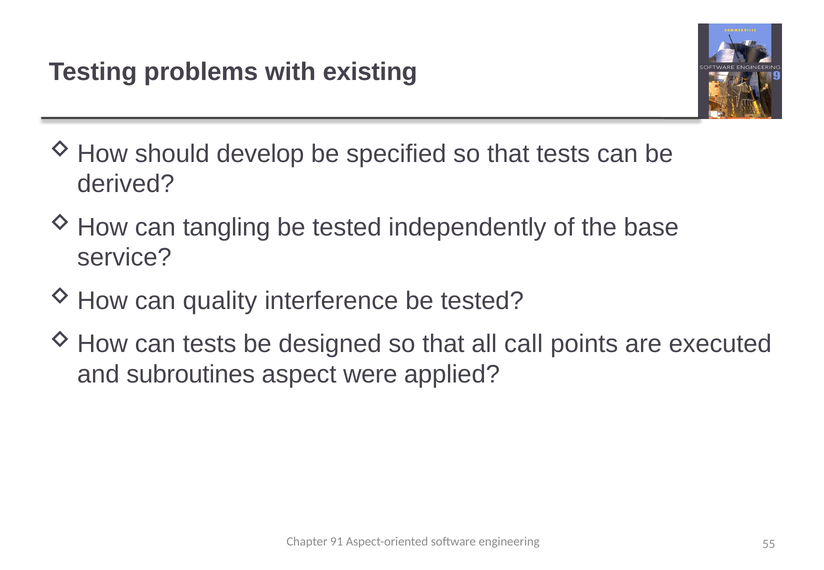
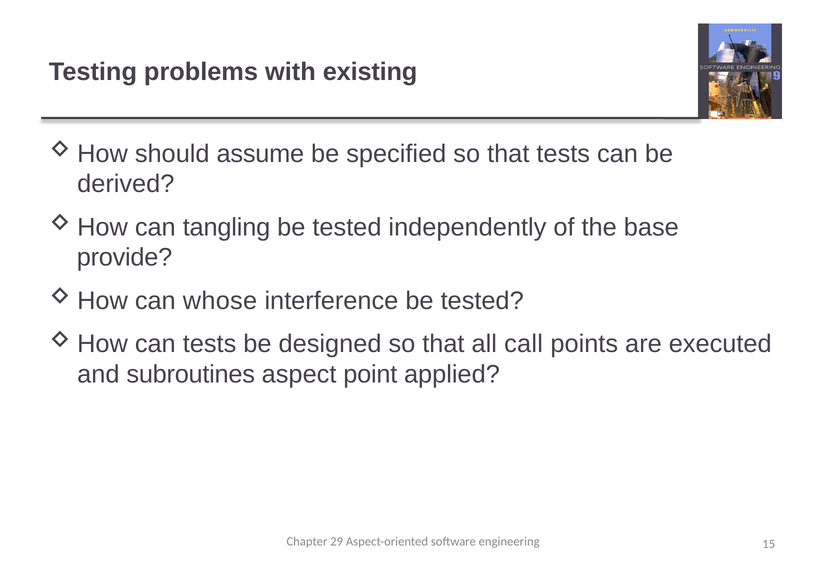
develop: develop -> assume
service: service -> provide
quality: quality -> whose
were: were -> point
91: 91 -> 29
55: 55 -> 15
